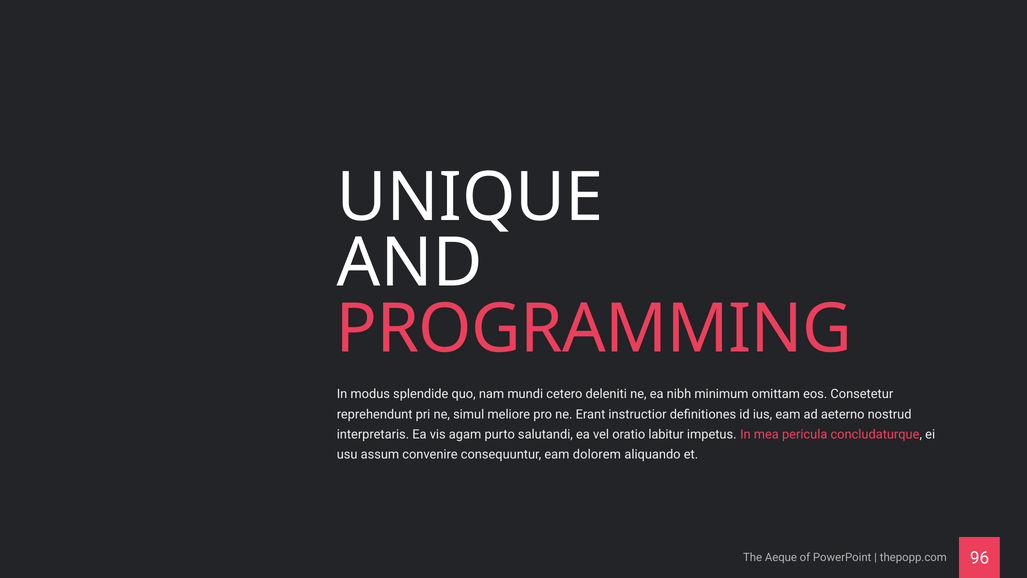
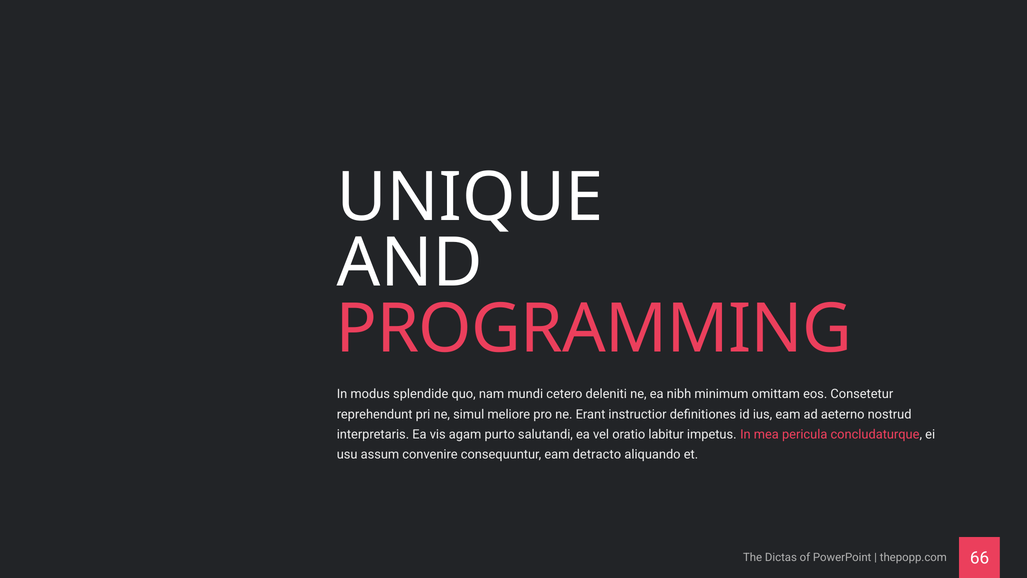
dolorem: dolorem -> detracto
Aeque: Aeque -> Dictas
96: 96 -> 66
